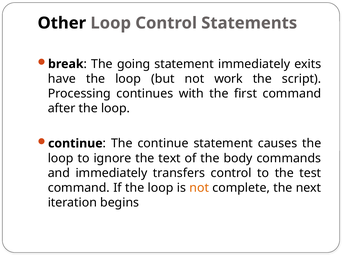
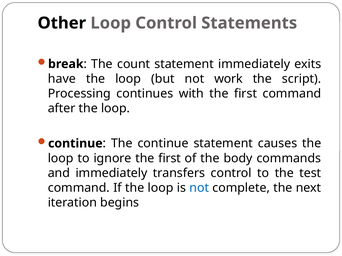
going: going -> count
ignore the text: text -> first
not at (199, 188) colour: orange -> blue
